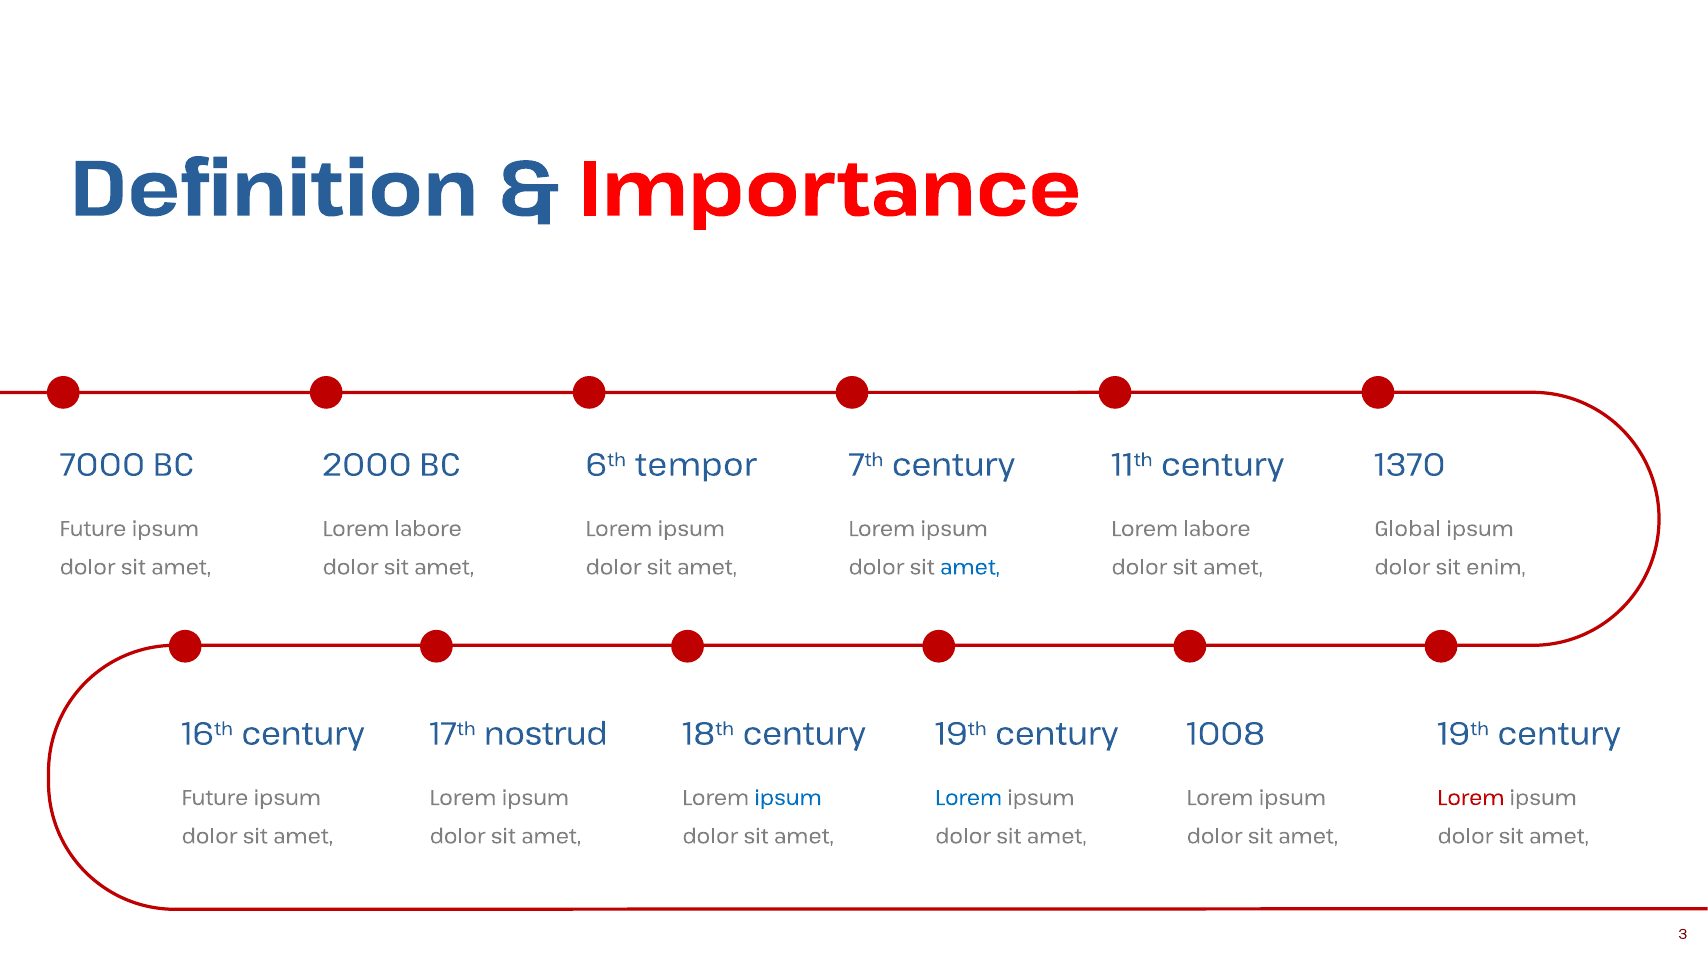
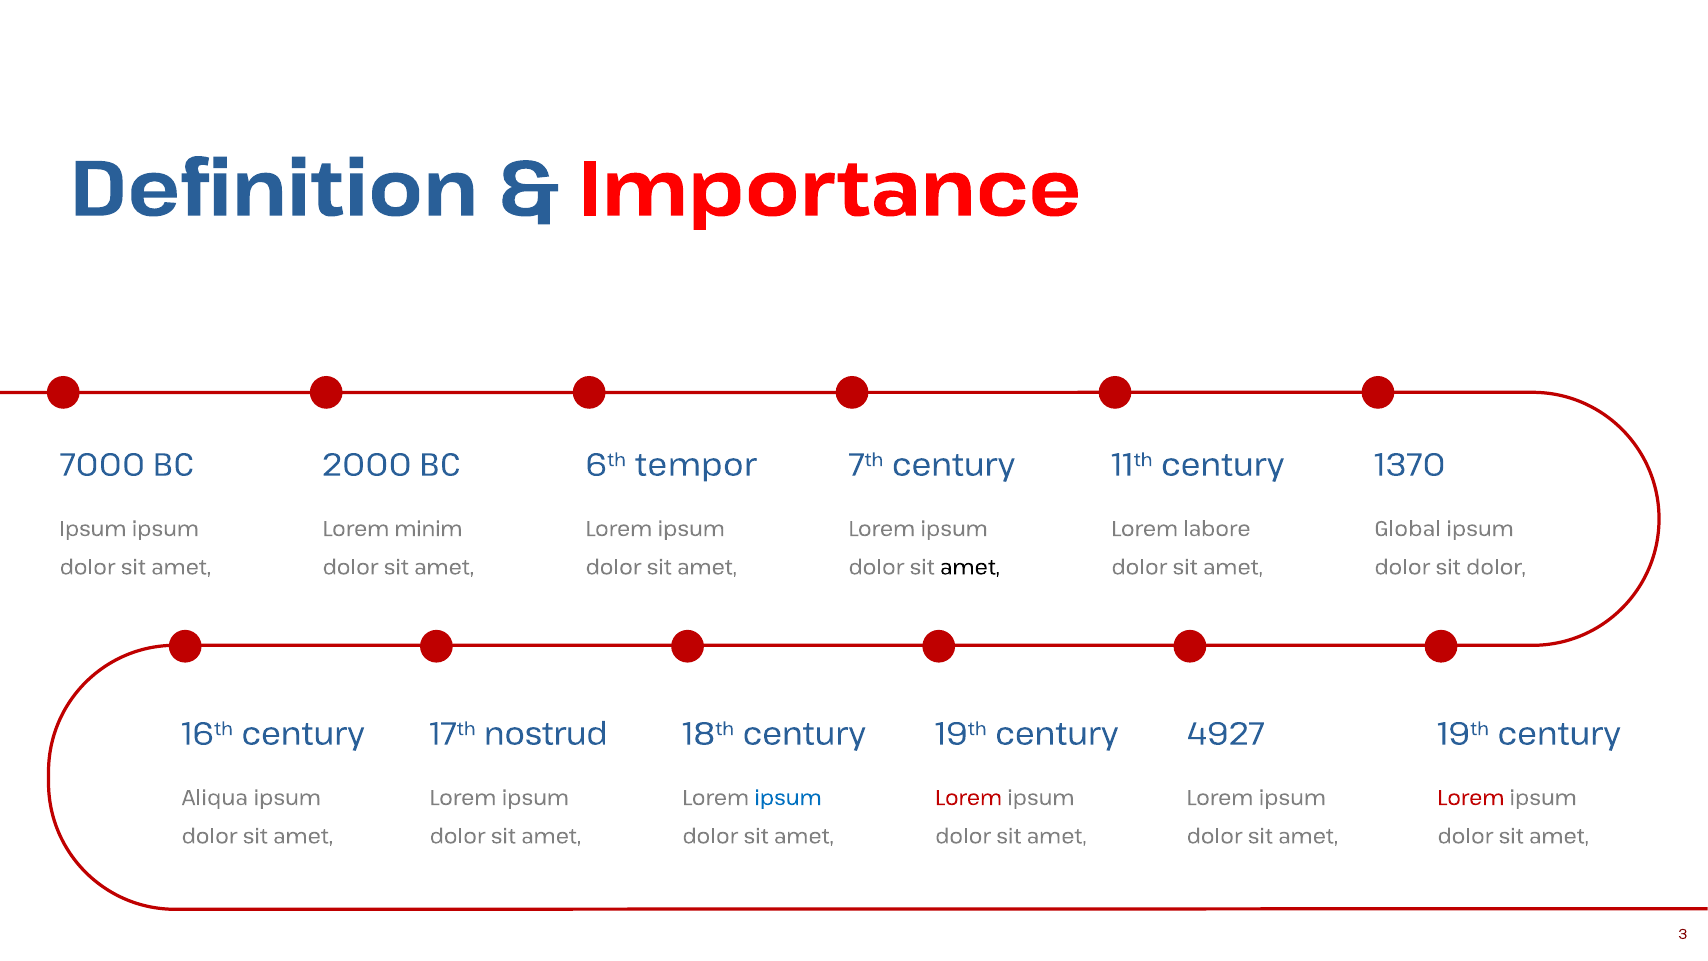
Future at (93, 529): Future -> Ipsum
labore at (428, 529): labore -> minim
amet at (970, 567) colour: blue -> black
sit enim: enim -> dolor
1008: 1008 -> 4927
Future at (215, 798): Future -> Aliqua
Lorem at (969, 798) colour: blue -> red
